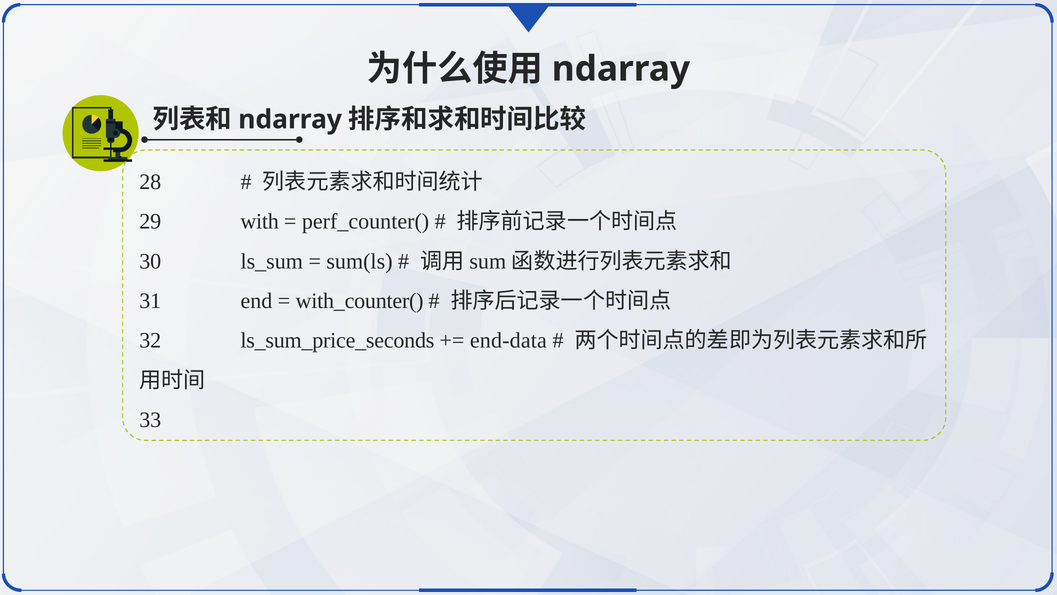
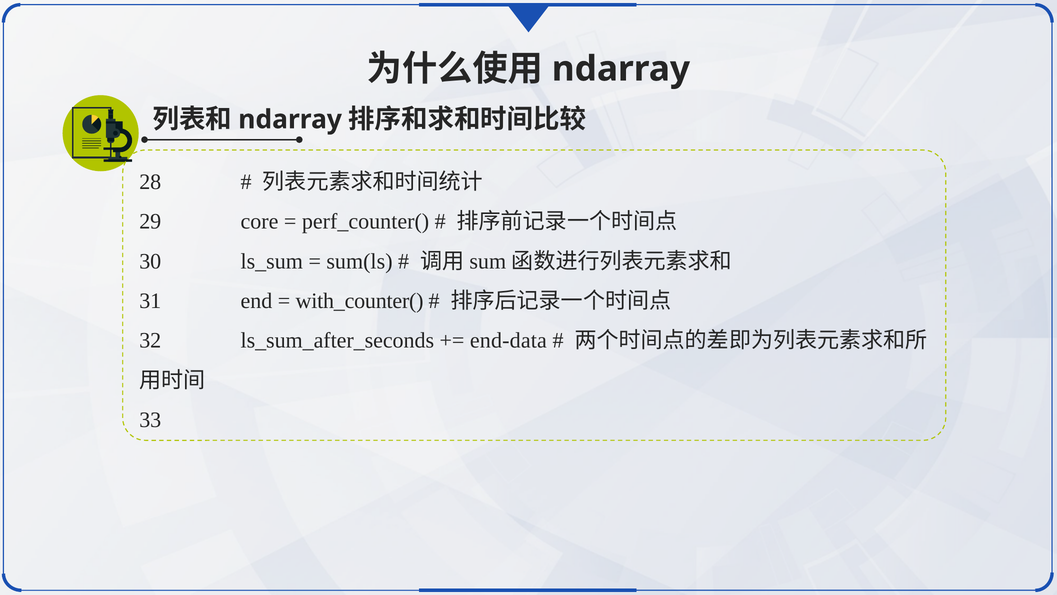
with: with -> core
ls_sum_price_seconds: ls_sum_price_seconds -> ls_sum_after_seconds
